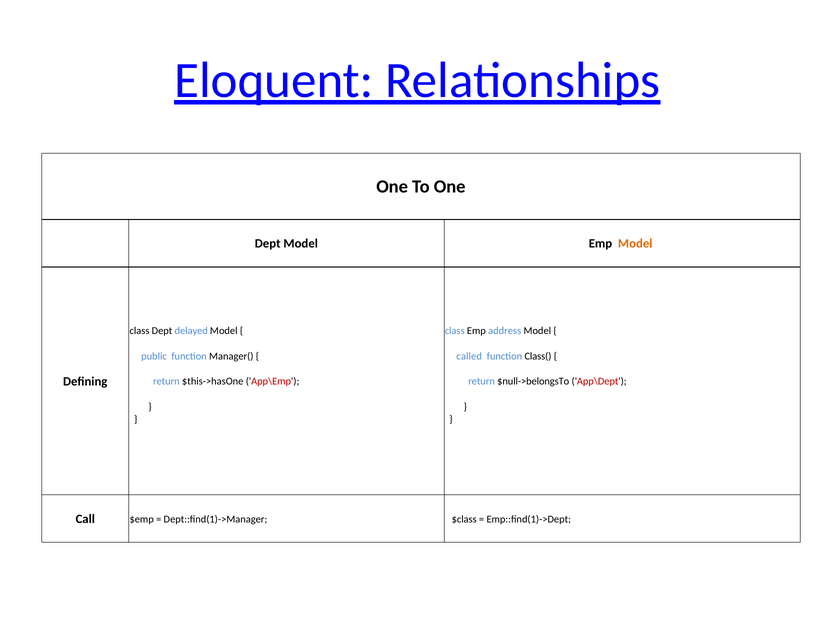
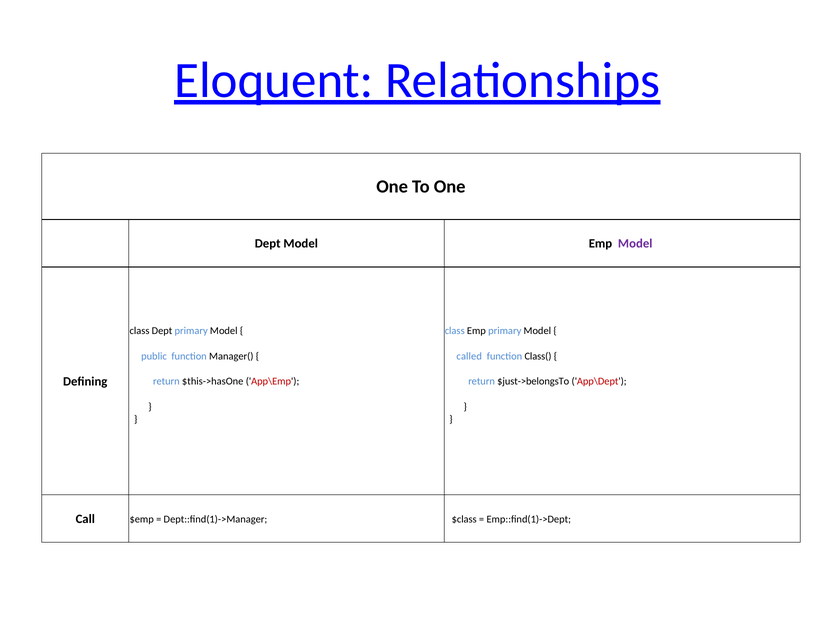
Model at (635, 244) colour: orange -> purple
Dept delayed: delayed -> primary
Emp address: address -> primary
$null->belongsTo: $null->belongsTo -> $just->belongsTo
